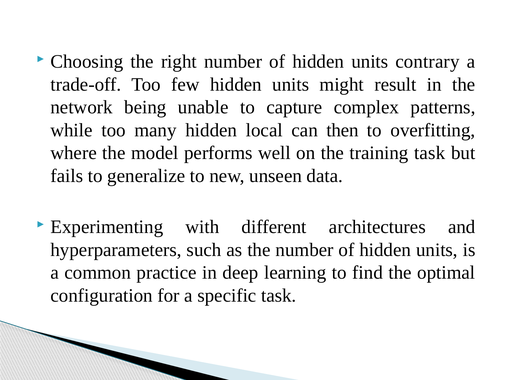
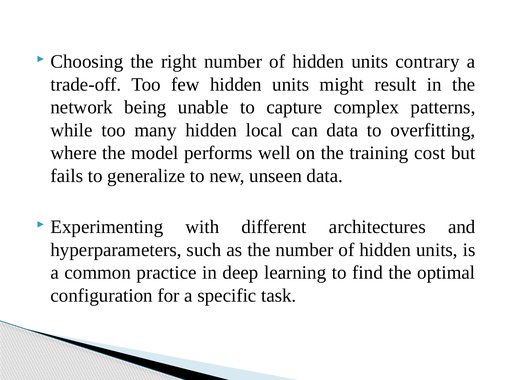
can then: then -> data
training task: task -> cost
